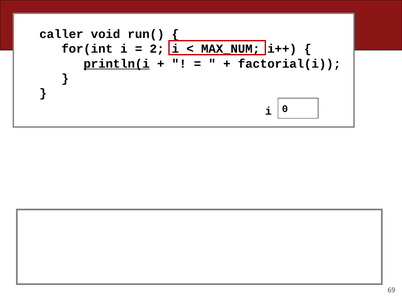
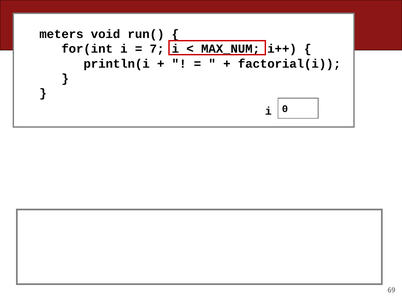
caller: caller -> meters
2: 2 -> 7
println(i underline: present -> none
